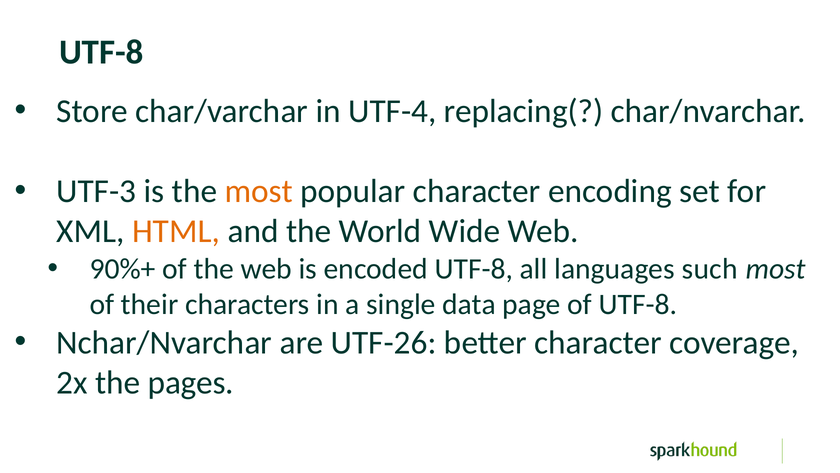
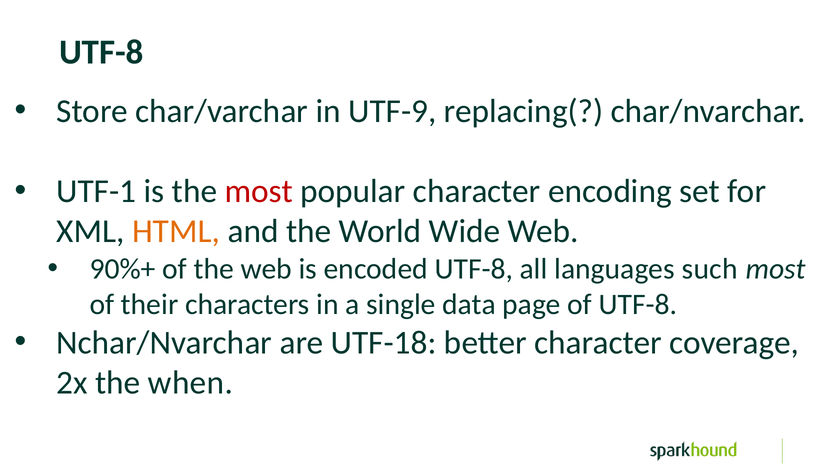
UTF-4: UTF-4 -> UTF-9
UTF-3: UTF-3 -> UTF-1
most at (259, 191) colour: orange -> red
UTF-26: UTF-26 -> UTF-18
pages: pages -> when
